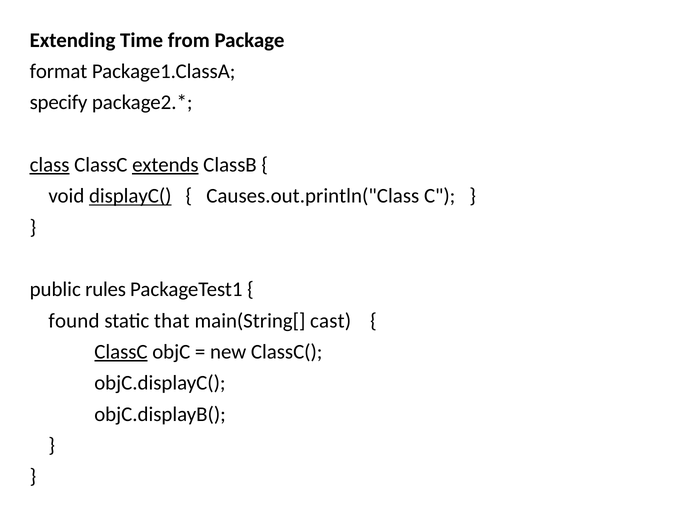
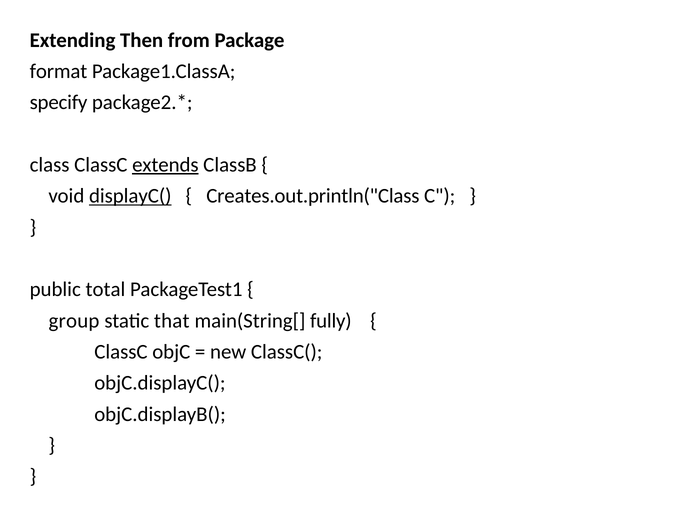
Time: Time -> Then
class underline: present -> none
Causes.out.println("Class: Causes.out.println("Class -> Creates.out.println("Class
rules: rules -> total
found: found -> group
cast: cast -> fully
ClassC at (121, 352) underline: present -> none
